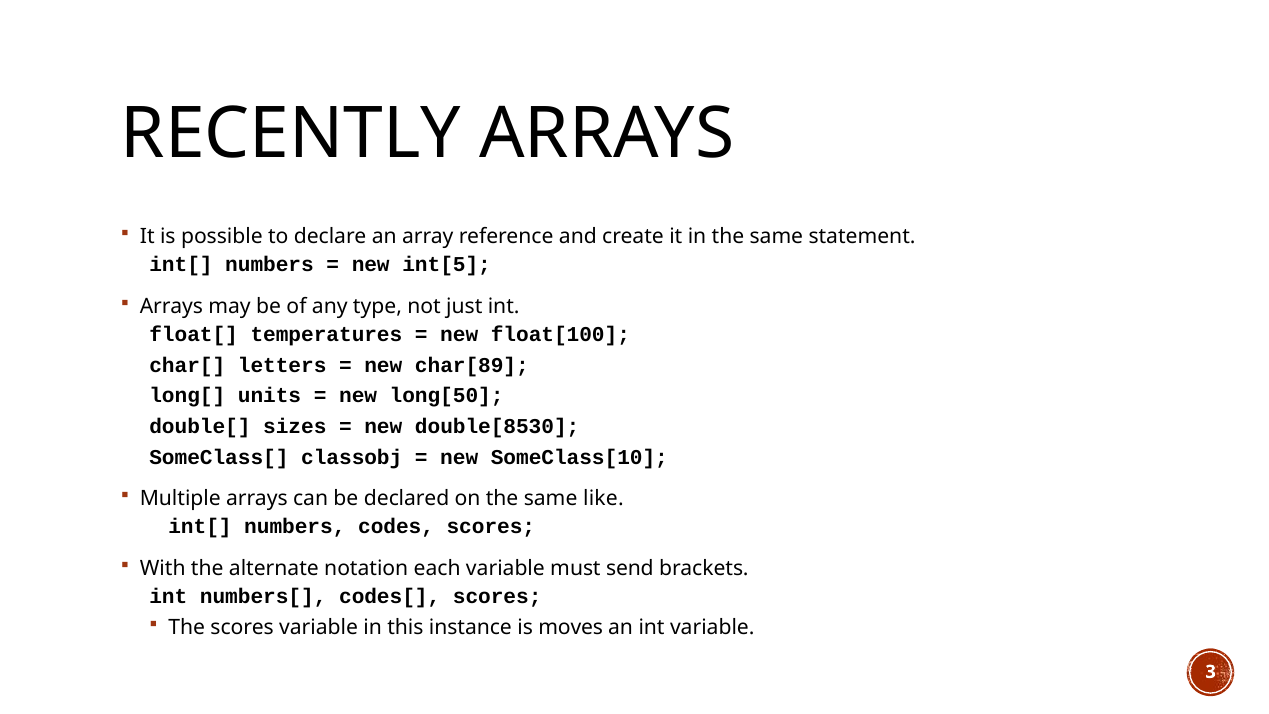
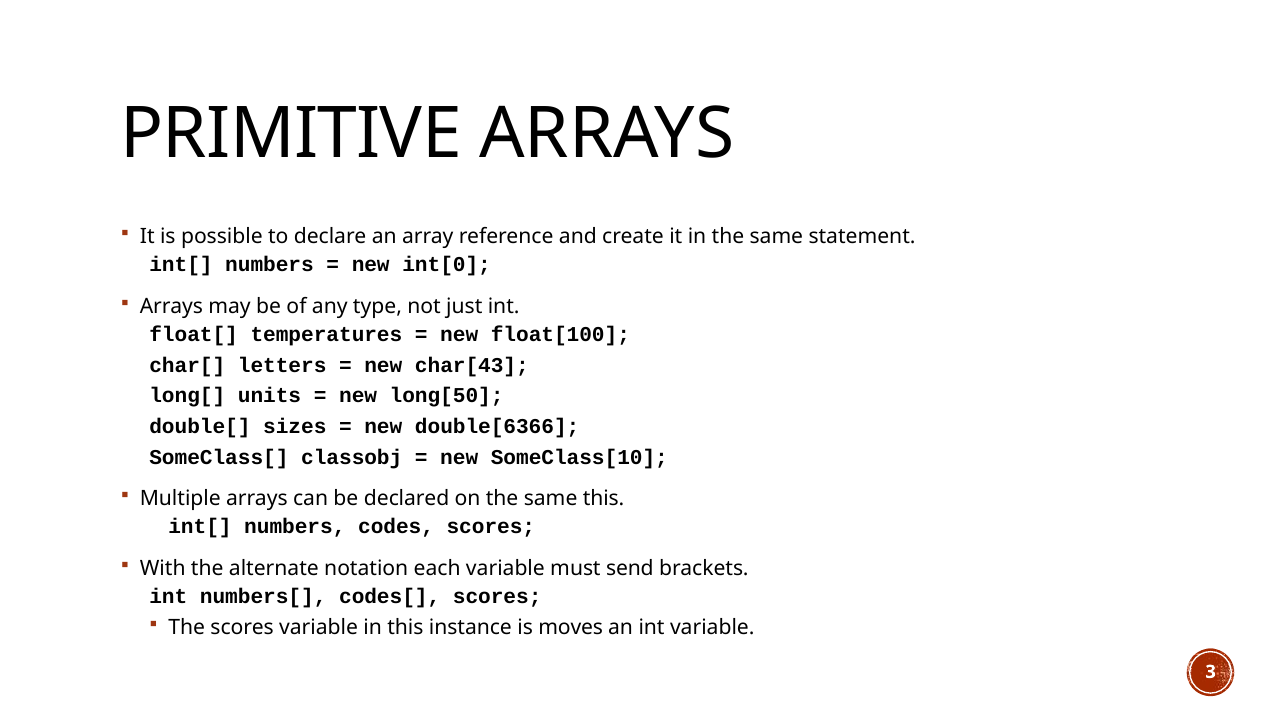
RECENTLY: RECENTLY -> PRIMITIVE
int[5: int[5 -> int[0
char[89: char[89 -> char[43
double[8530: double[8530 -> double[6366
same like: like -> this
